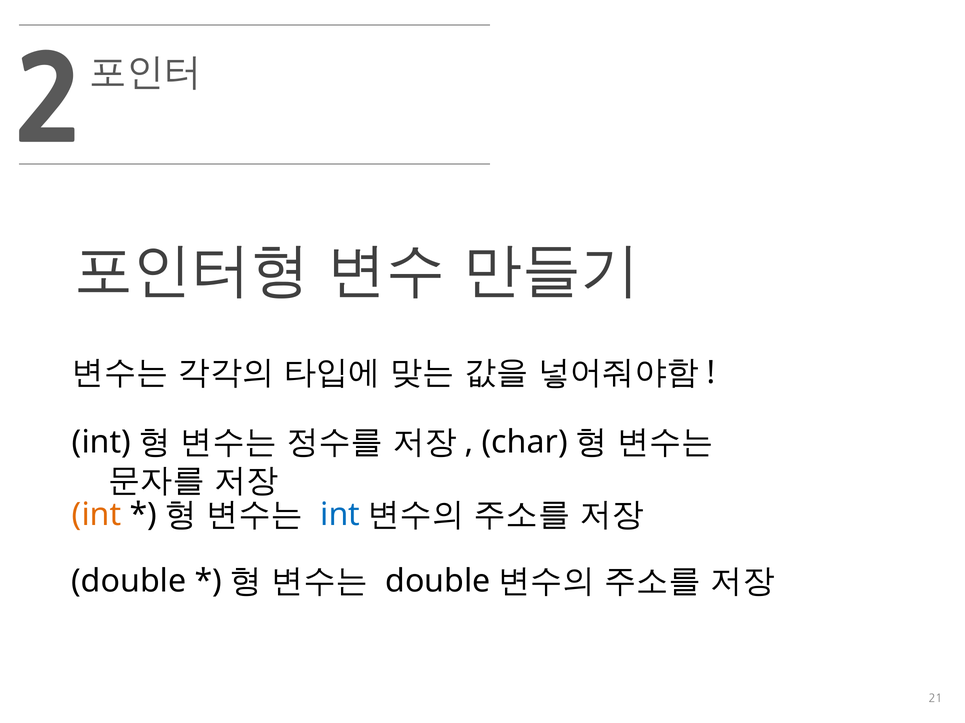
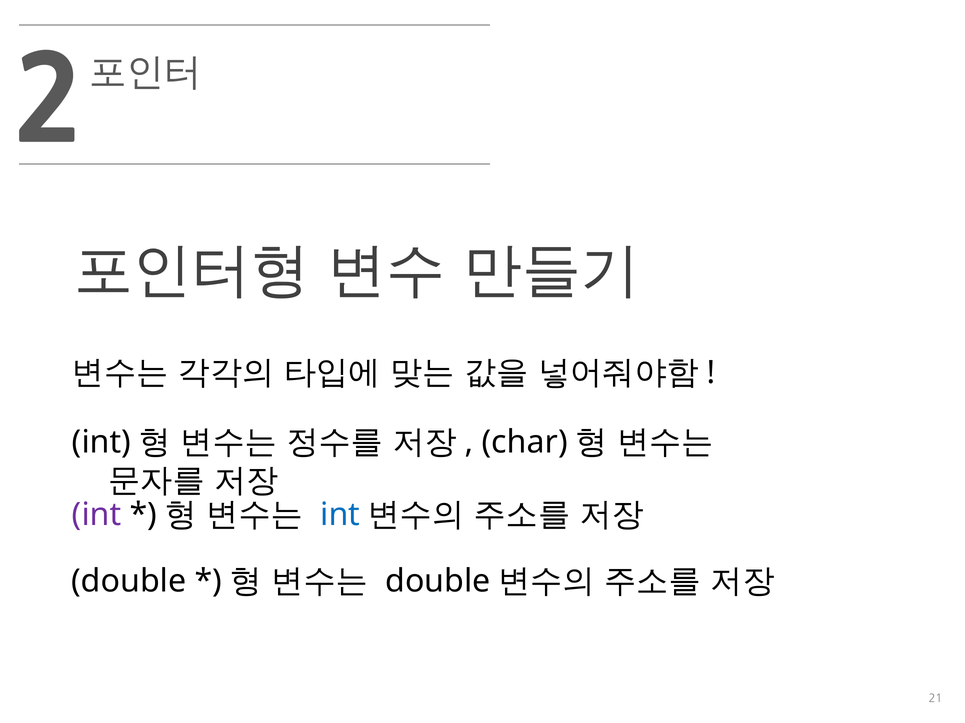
int at (97, 515) colour: orange -> purple
